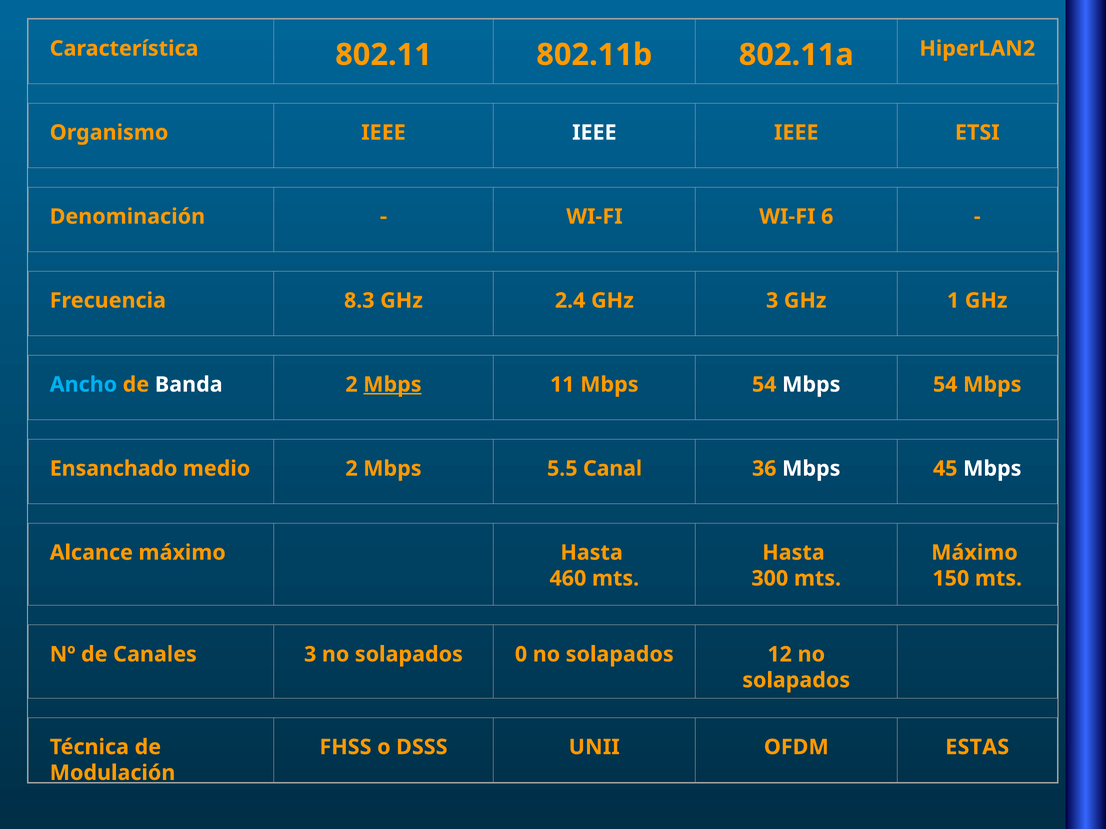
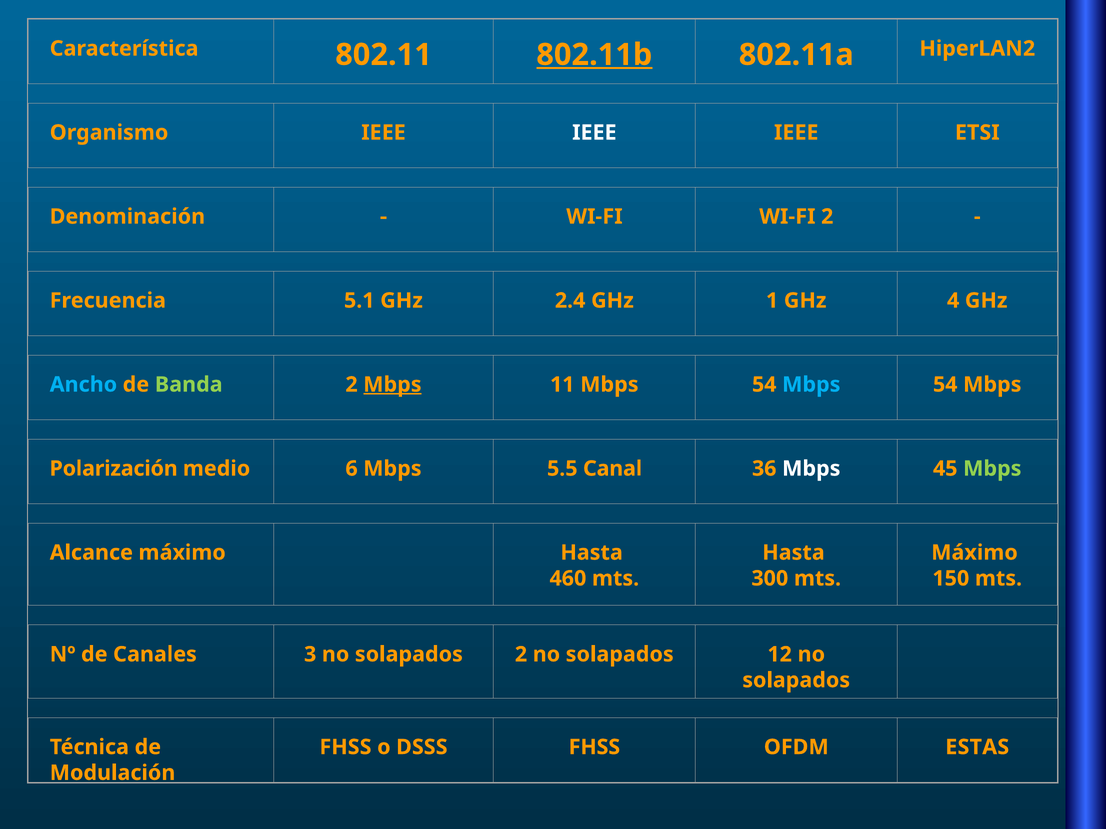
802.11b underline: none -> present
WI-FI 6: 6 -> 2
8.3: 8.3 -> 5.1
GHz 3: 3 -> 1
1: 1 -> 4
Banda colour: white -> light green
Mbps at (811, 385) colour: white -> light blue
Ensanchado: Ensanchado -> Polarización
medio 2: 2 -> 6
Mbps at (992, 469) colour: white -> light green
solapados 0: 0 -> 2
DSSS UNII: UNII -> FHSS
